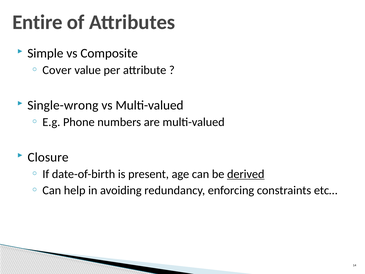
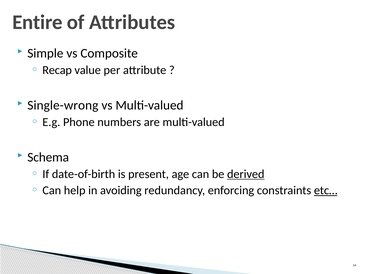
Cover: Cover -> Recap
Closure: Closure -> Schema
etc… underline: none -> present
